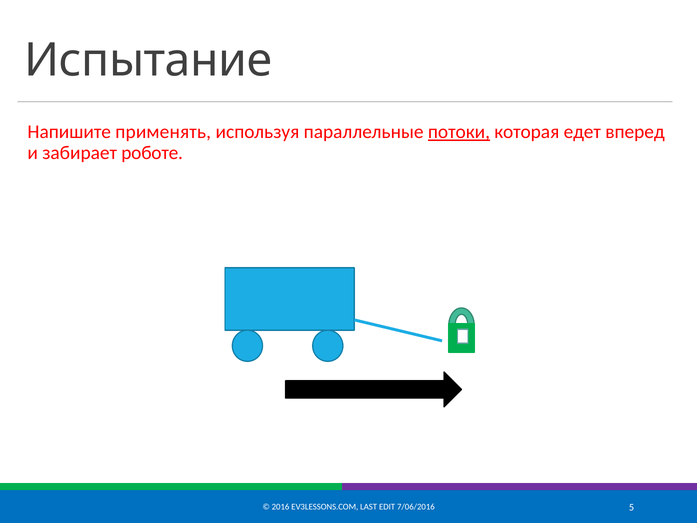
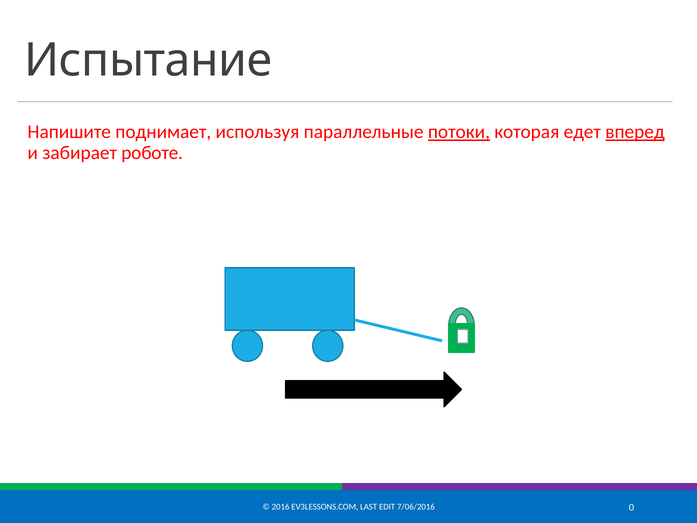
применять: применять -> поднимает
вперед underline: none -> present
5: 5 -> 0
